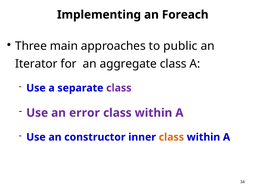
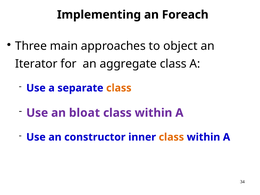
public: public -> object
class at (119, 88) colour: purple -> orange
error: error -> bloat
